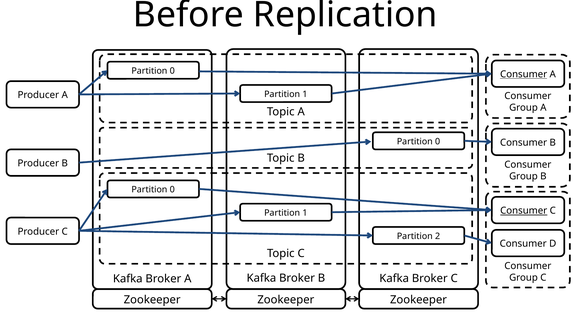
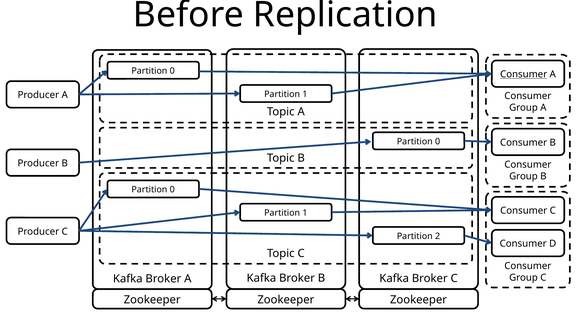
Consumer at (524, 211) underline: present -> none
